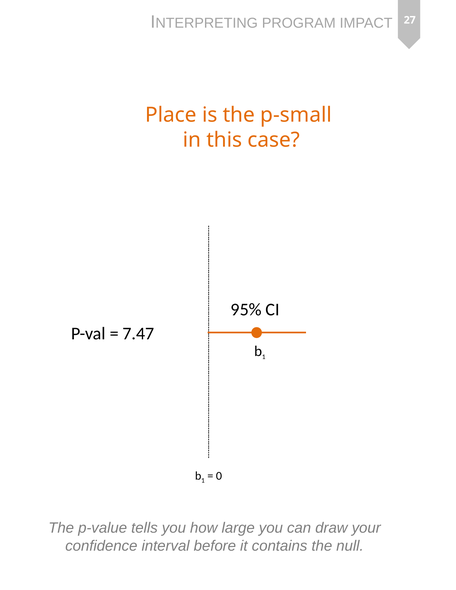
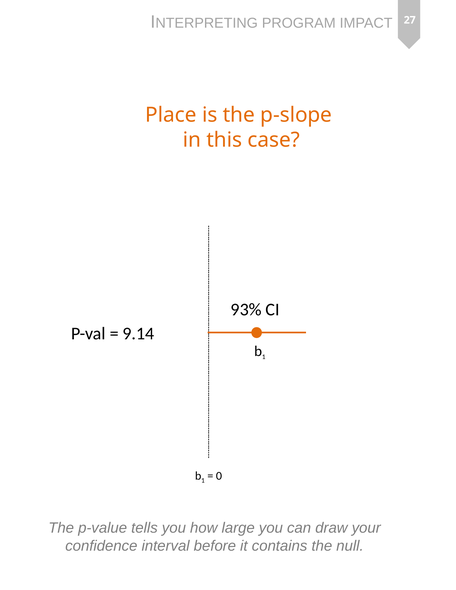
p-small: p-small -> p-slope
95%: 95% -> 93%
7.47: 7.47 -> 9.14
